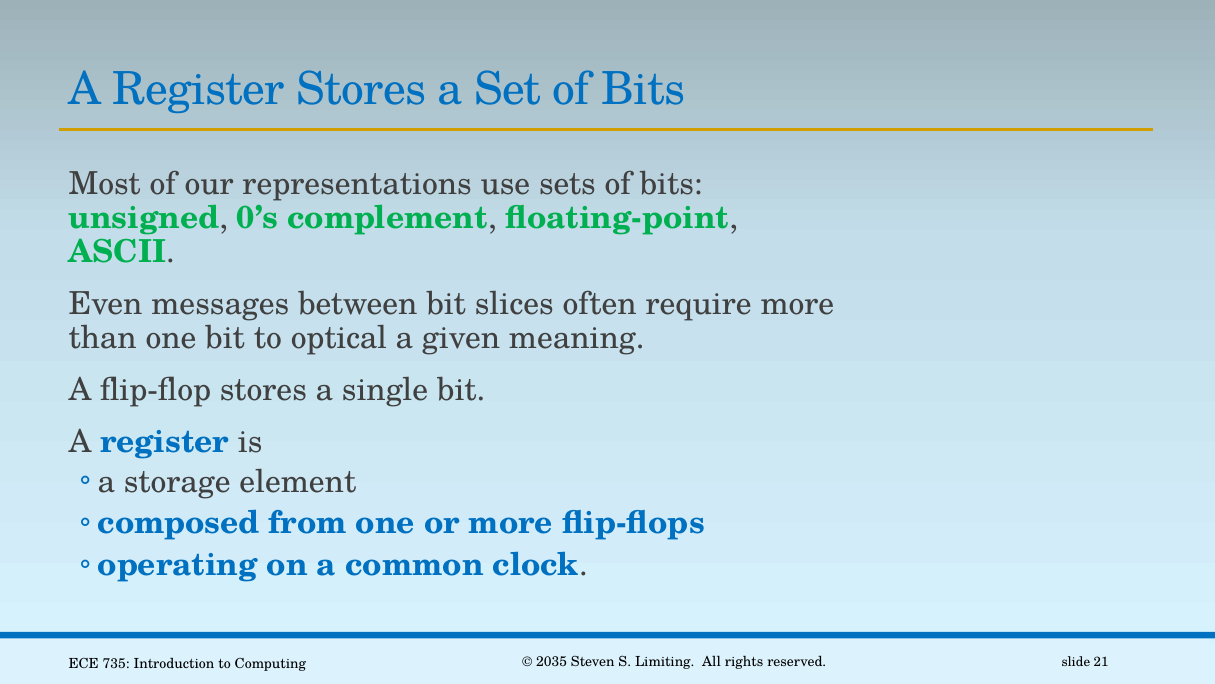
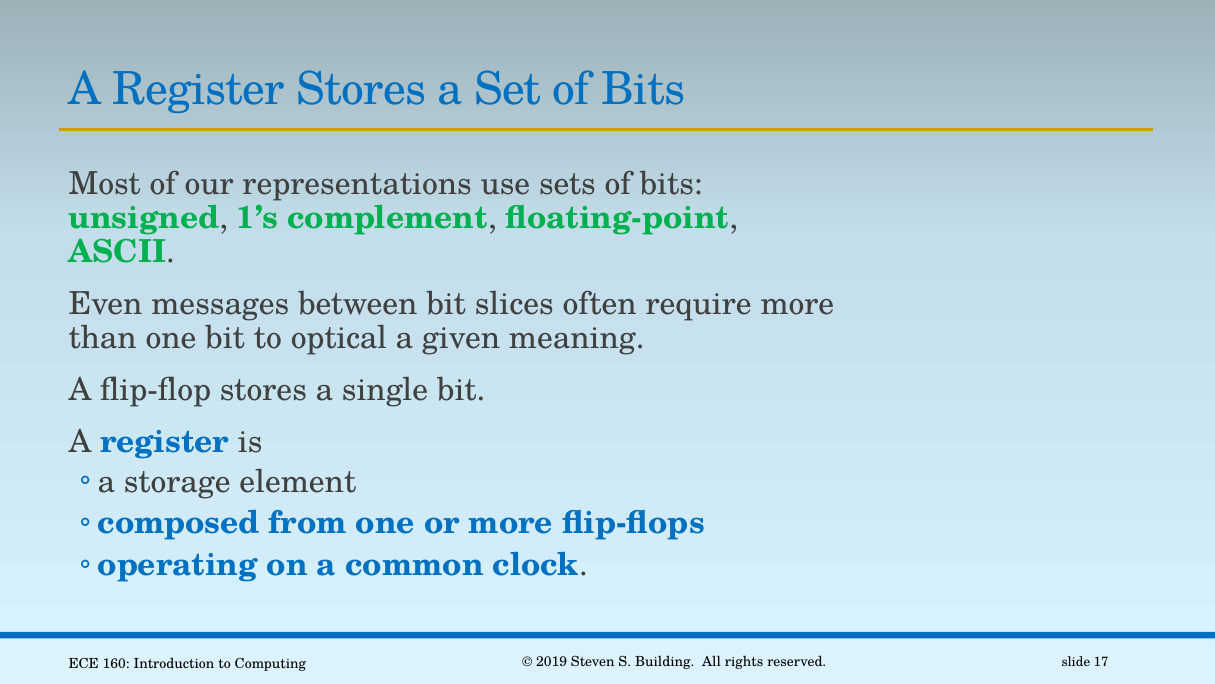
0’s: 0’s -> 1’s
2035: 2035 -> 2019
Limiting: Limiting -> Building
735: 735 -> 160
21: 21 -> 17
